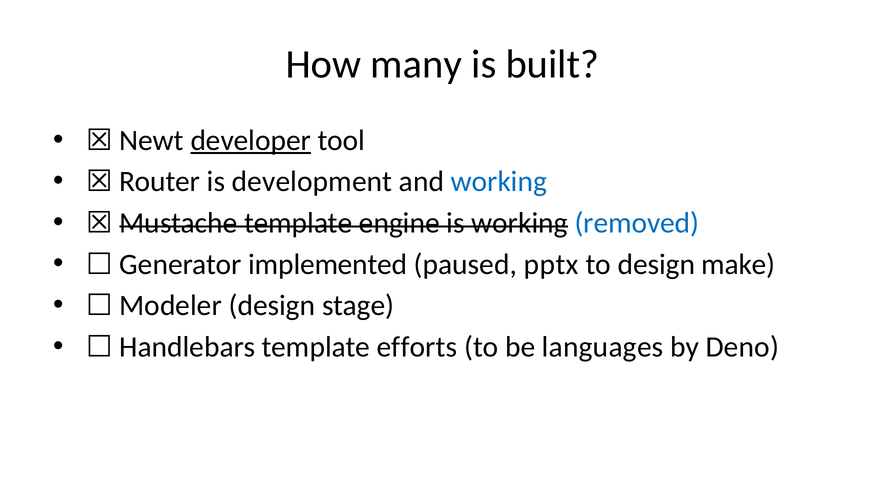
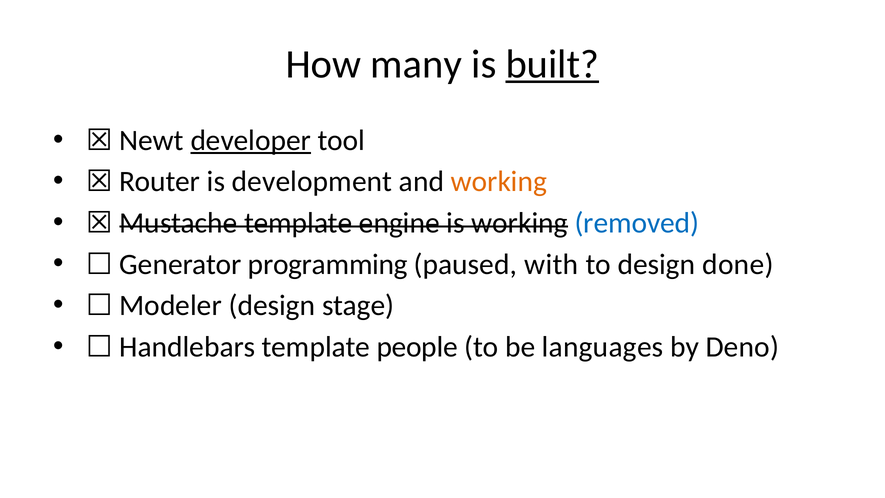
built underline: none -> present
working at (499, 182) colour: blue -> orange
implemented: implemented -> programming
pptx: pptx -> with
make: make -> done
efforts: efforts -> people
